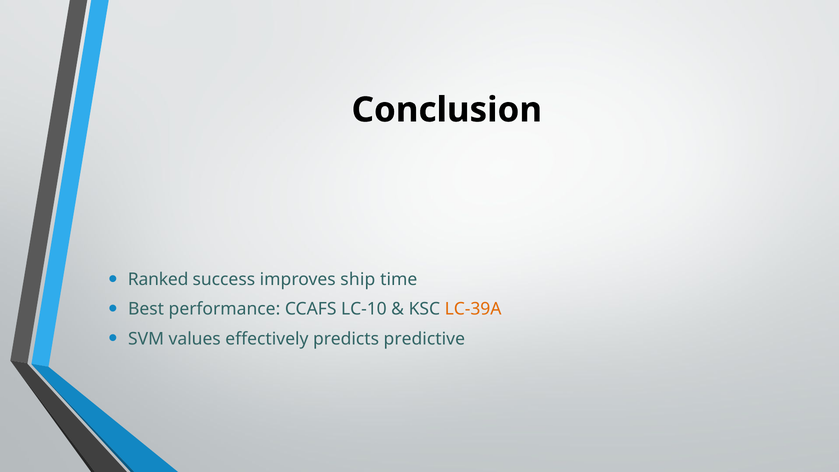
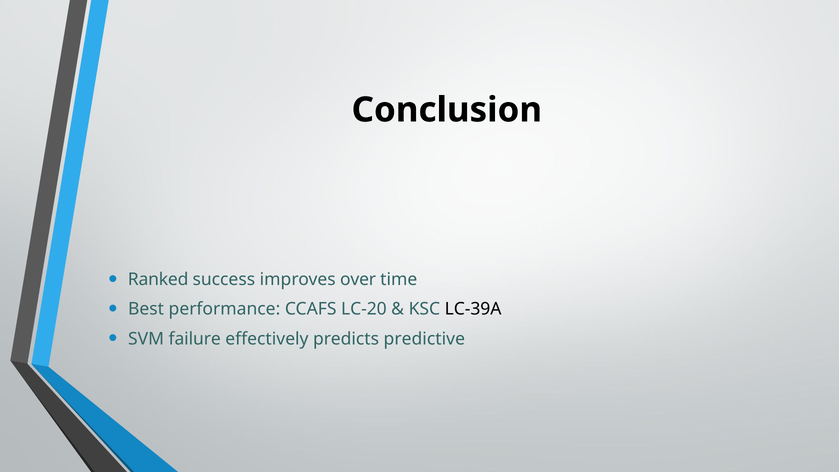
ship: ship -> over
LC-10: LC-10 -> LC-20
LC-39A colour: orange -> black
values: values -> failure
